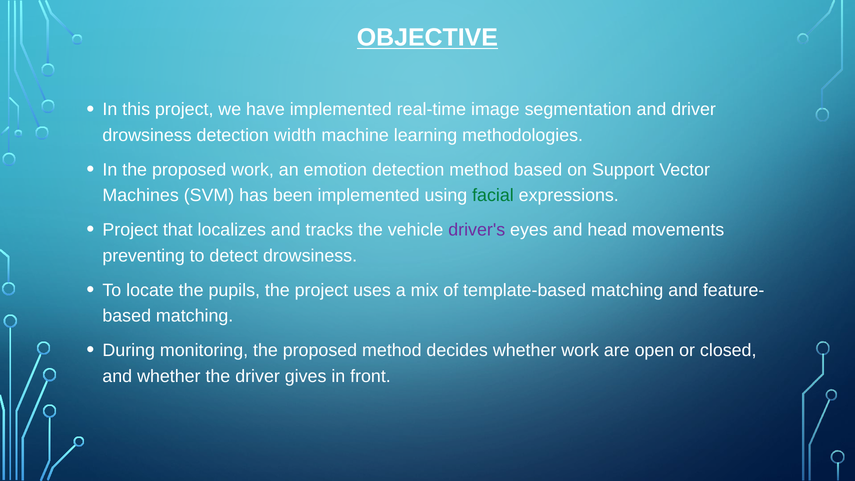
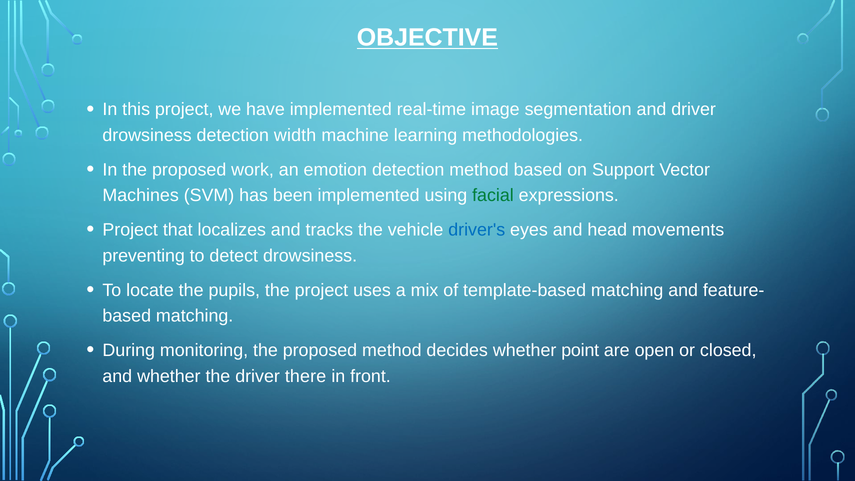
driver's colour: purple -> blue
whether work: work -> point
gives: gives -> there
